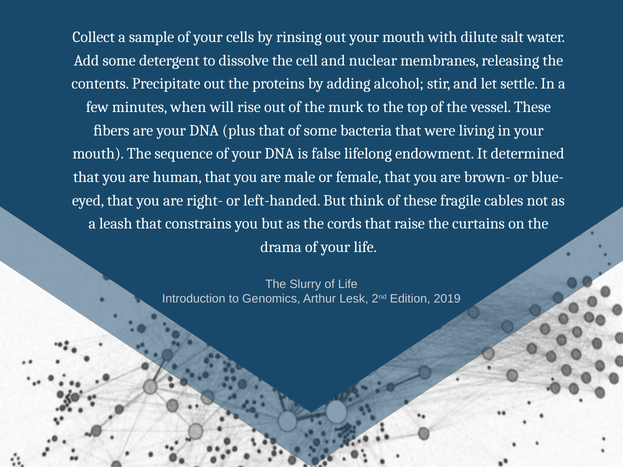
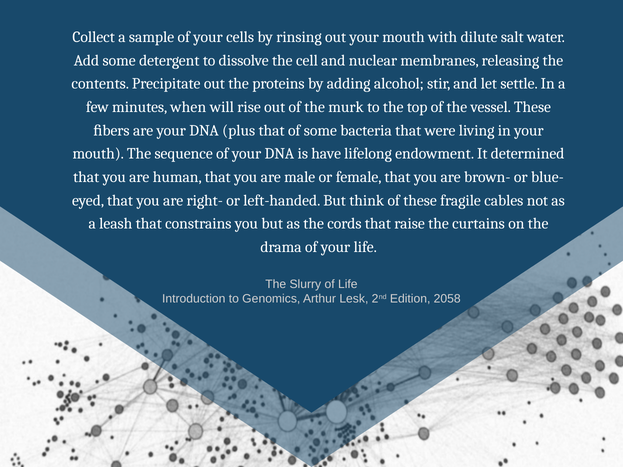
false: false -> have
2019: 2019 -> 2058
